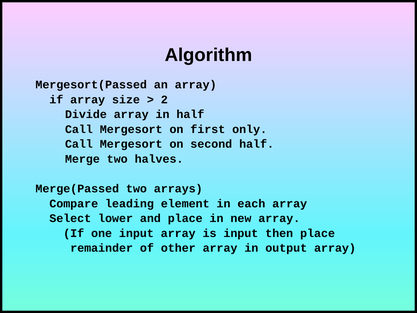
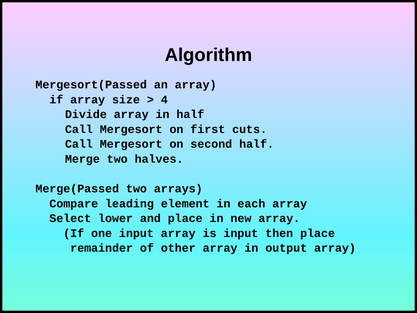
2: 2 -> 4
only: only -> cuts
